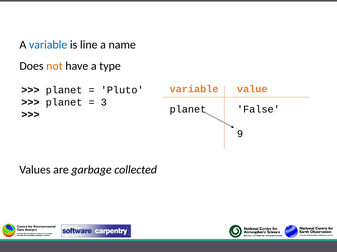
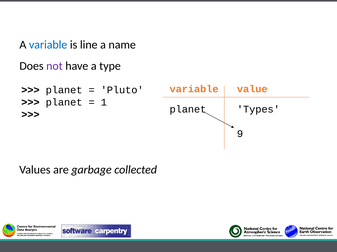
not colour: orange -> purple
3: 3 -> 1
False: False -> Types
